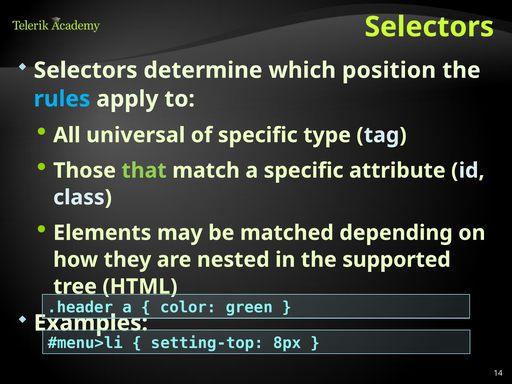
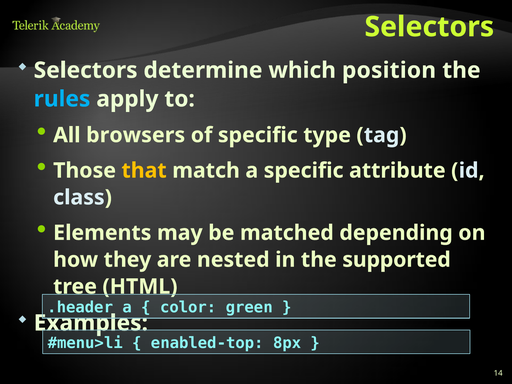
universal: universal -> browsers
that colour: light green -> yellow
setting-top: setting-top -> enabled-top
